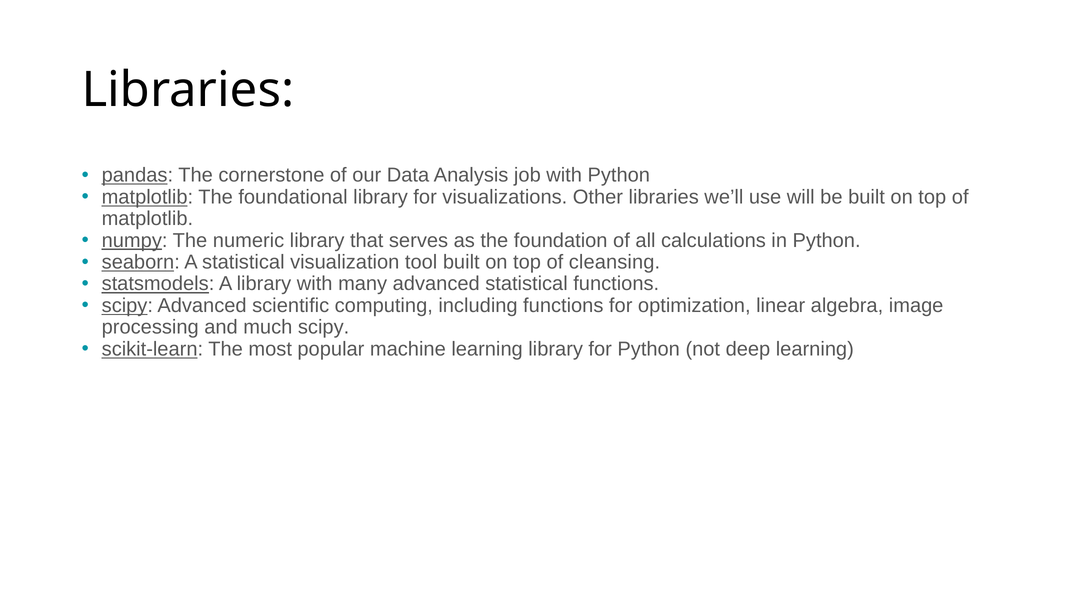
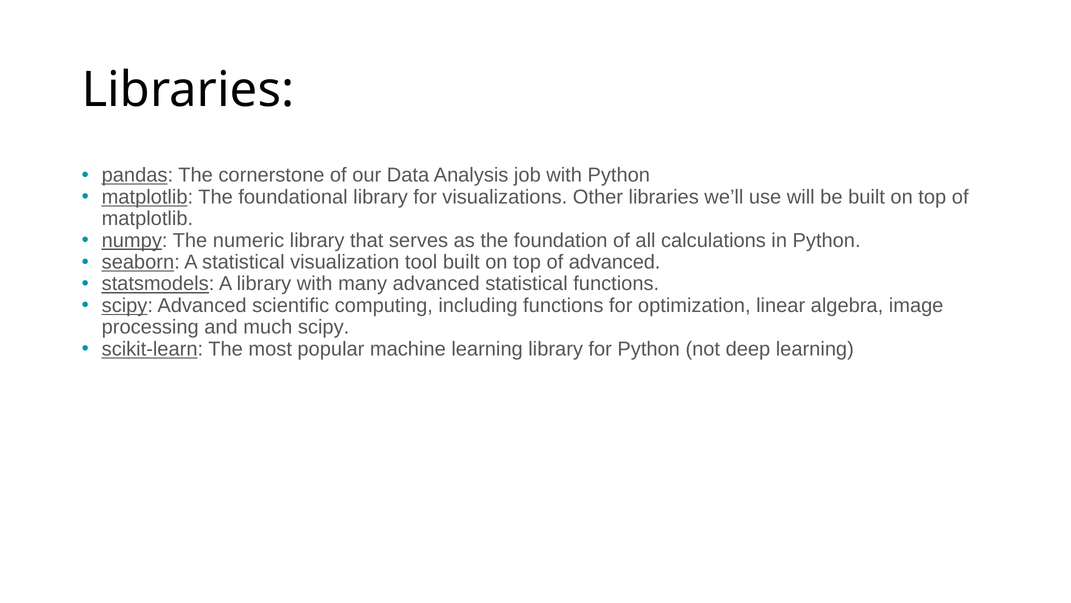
of cleansing: cleansing -> advanced
